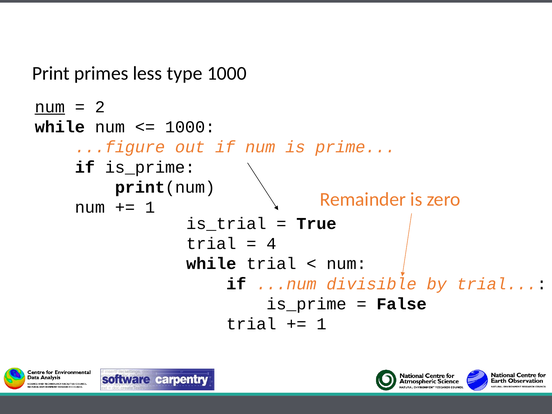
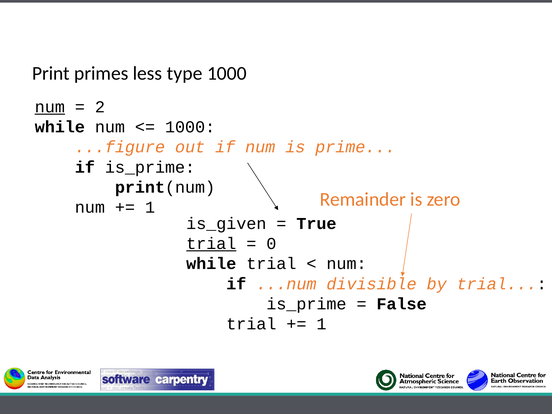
is_trial: is_trial -> is_given
trial at (211, 244) underline: none -> present
4: 4 -> 0
